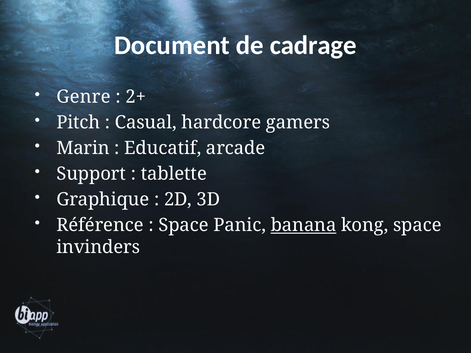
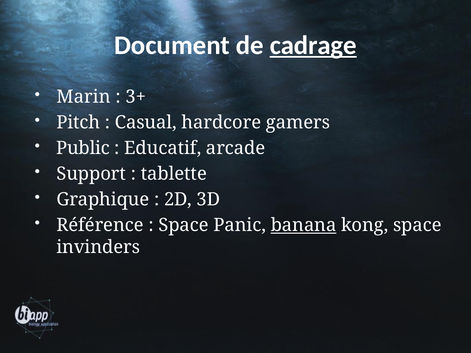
cadrage underline: none -> present
Genre: Genre -> Marin
2+: 2+ -> 3+
Marin: Marin -> Public
